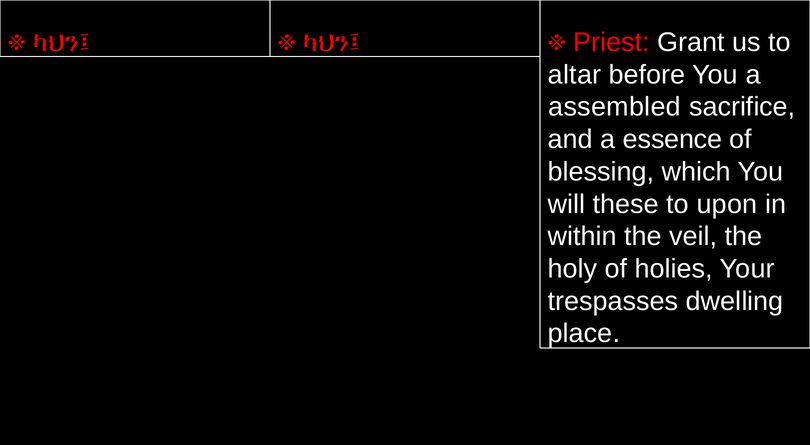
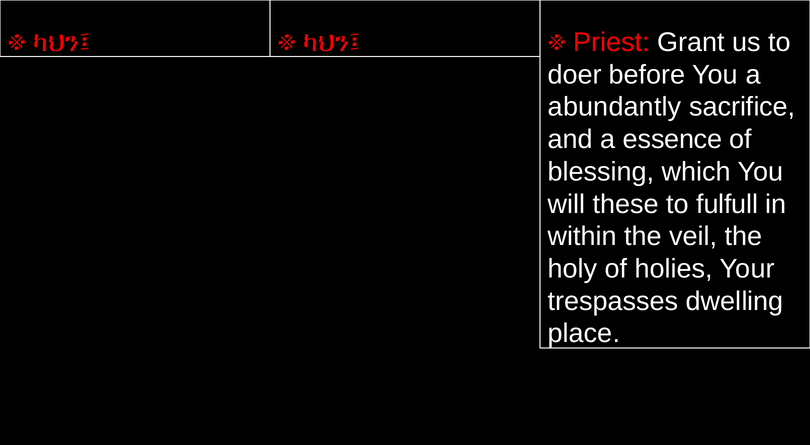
altar: altar -> doer
assembled: assembled -> abundantly
upon: upon -> fulfull
